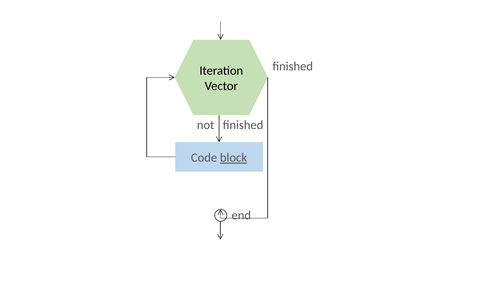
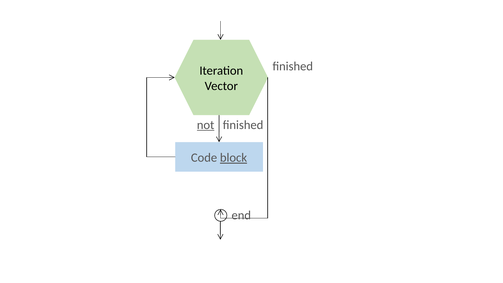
not underline: none -> present
